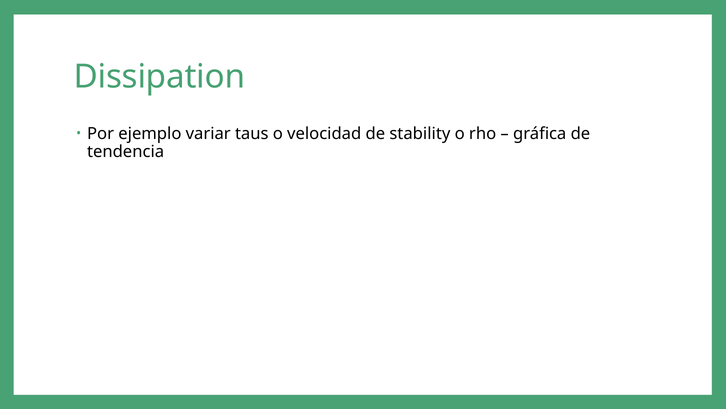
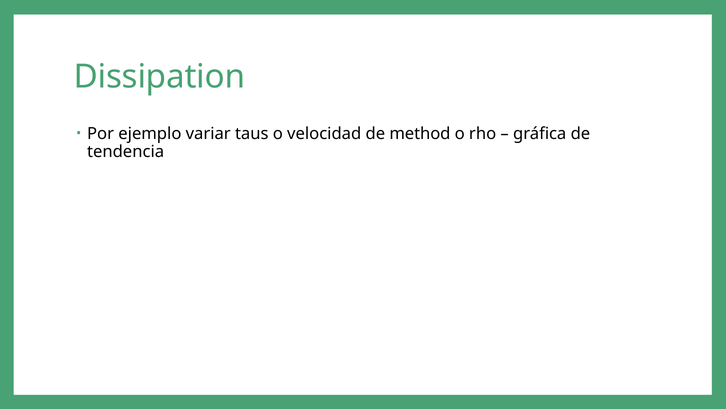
stability: stability -> method
